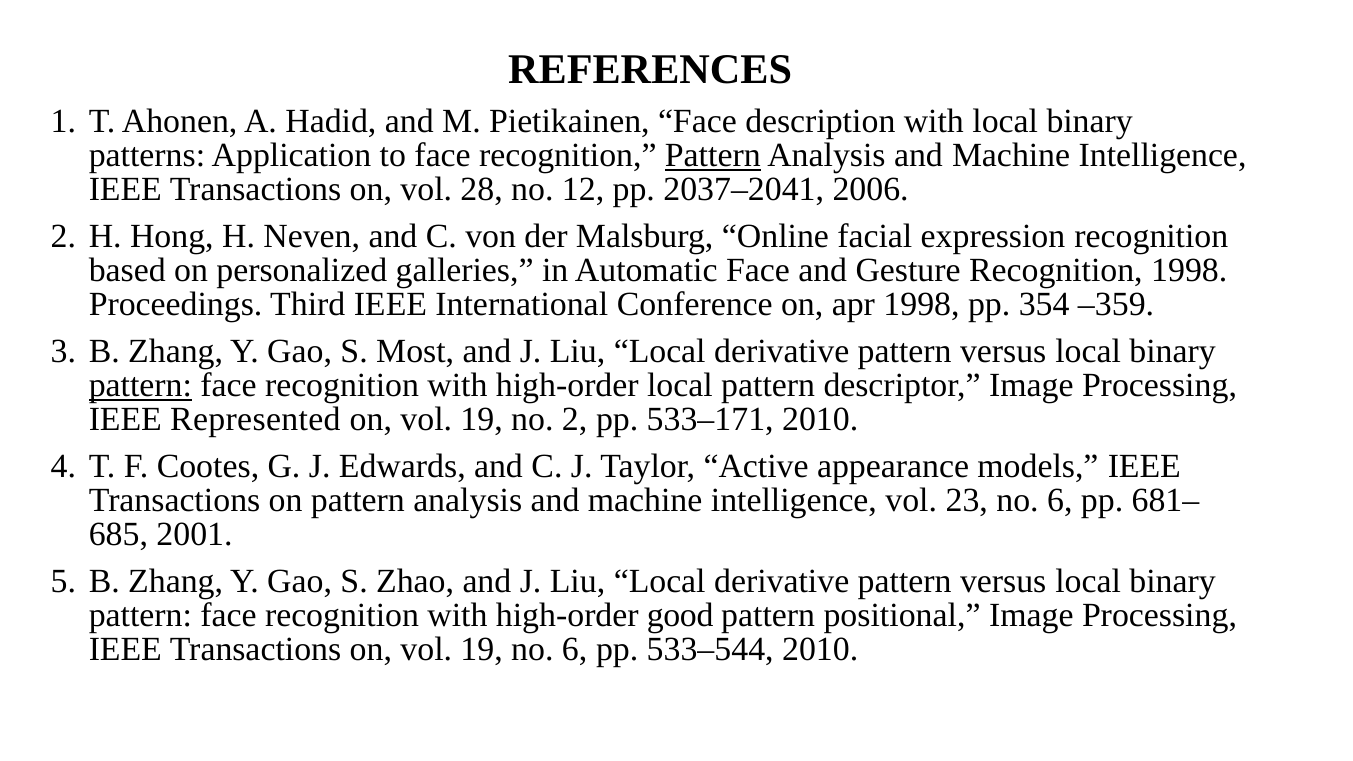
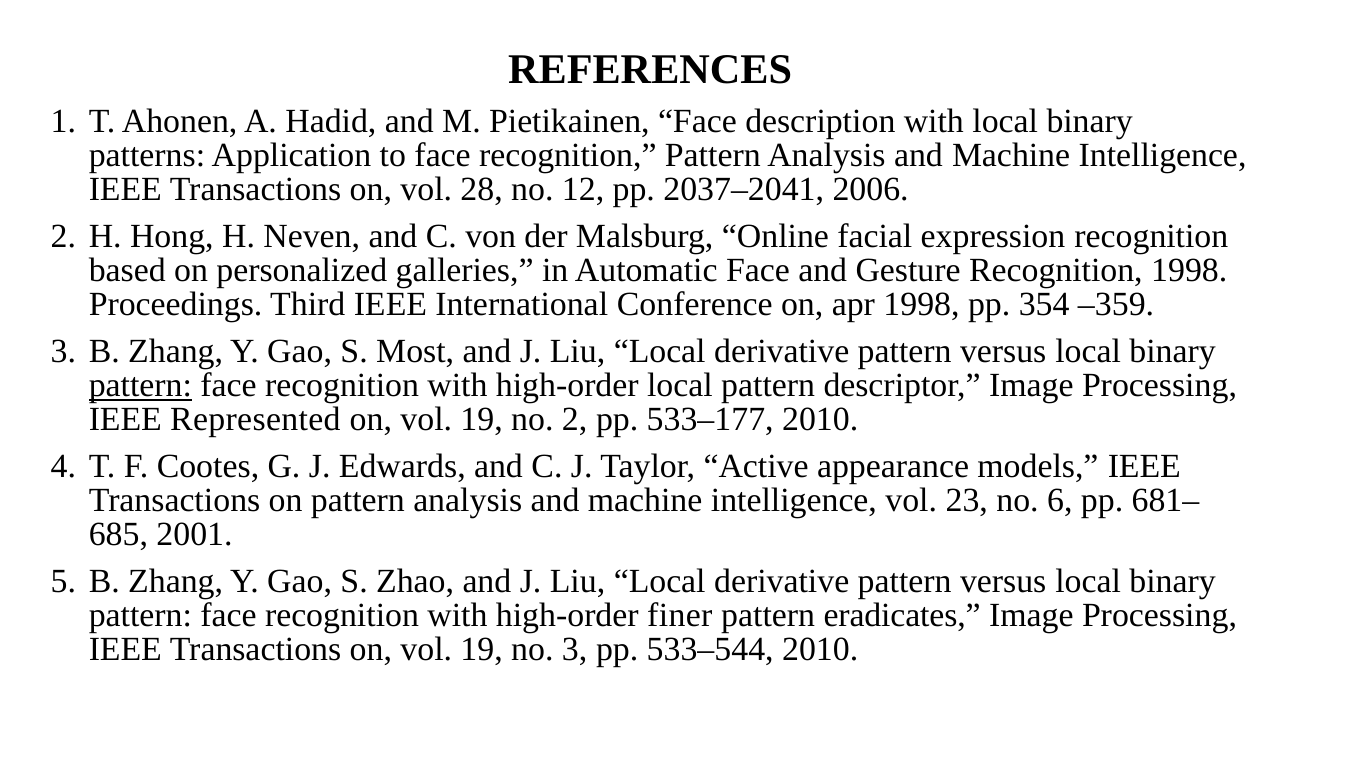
Pattern at (713, 155) underline: present -> none
533–171: 533–171 -> 533–177
good: good -> finer
positional: positional -> eradicates
19 no 6: 6 -> 3
